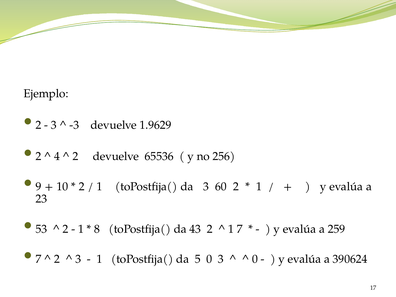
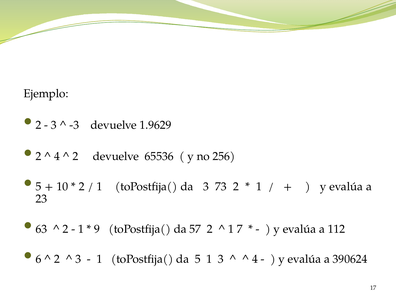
9 at (38, 186): 9 -> 5
60: 60 -> 73
53: 53 -> 63
8: 8 -> 9
43: 43 -> 57
259: 259 -> 112
7 at (38, 259): 7 -> 6
5 0: 0 -> 1
0 at (255, 259): 0 -> 4
